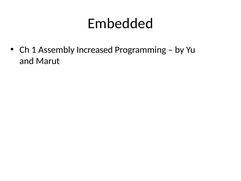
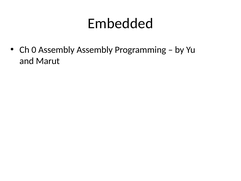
1: 1 -> 0
Assembly Increased: Increased -> Assembly
